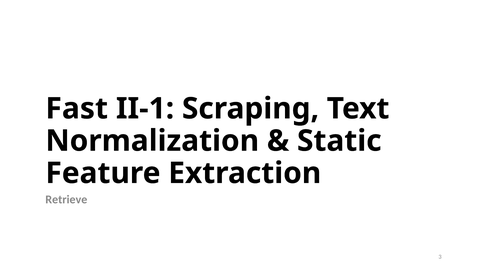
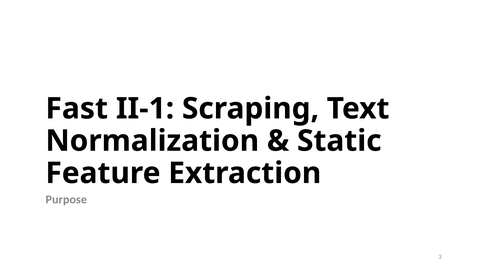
Retrieve: Retrieve -> Purpose
